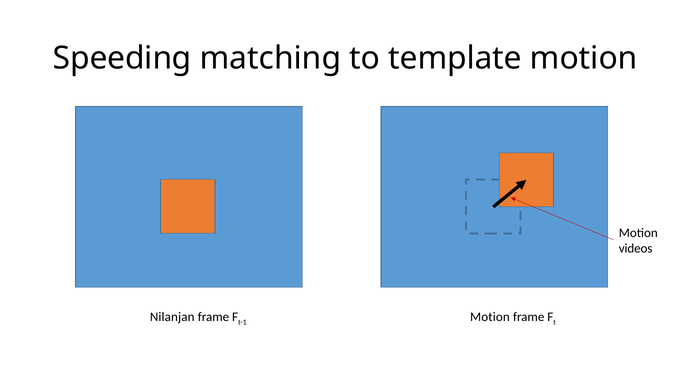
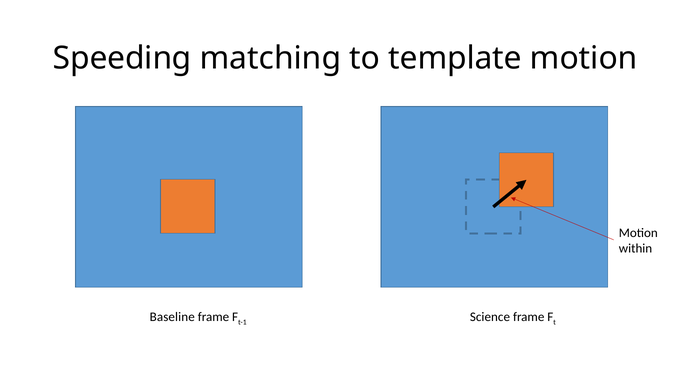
videos: videos -> within
Nilanjan: Nilanjan -> Baseline
Motion at (490, 317): Motion -> Science
